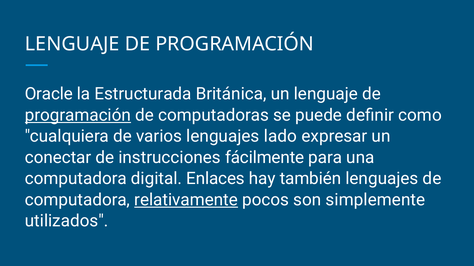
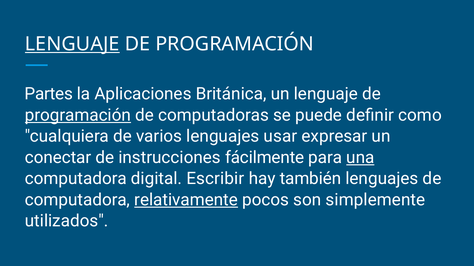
LENGUAJE at (72, 44) underline: none -> present
Oracle: Oracle -> Partes
Estructurada: Estructurada -> Aplicaciones
lado: lado -> usar
una underline: none -> present
Enlaces: Enlaces -> Escribir
